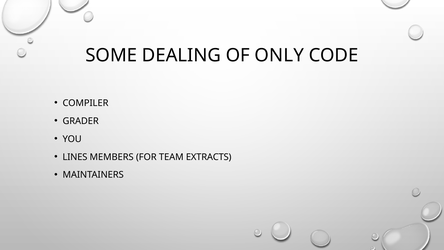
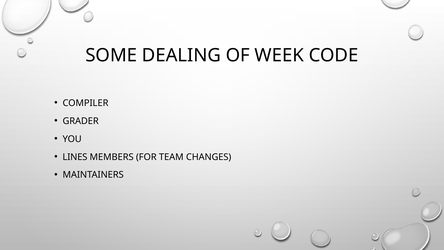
ONLY: ONLY -> WEEK
EXTRACTS: EXTRACTS -> CHANGES
